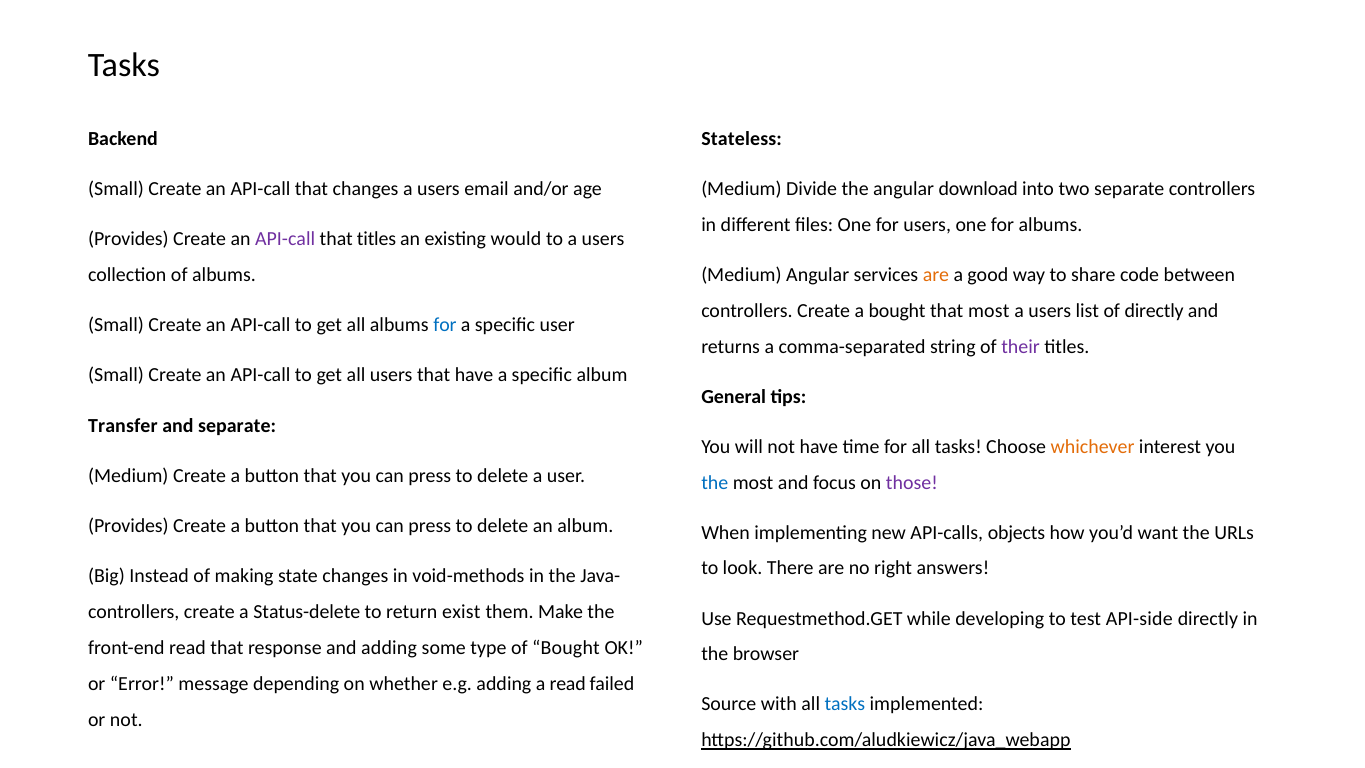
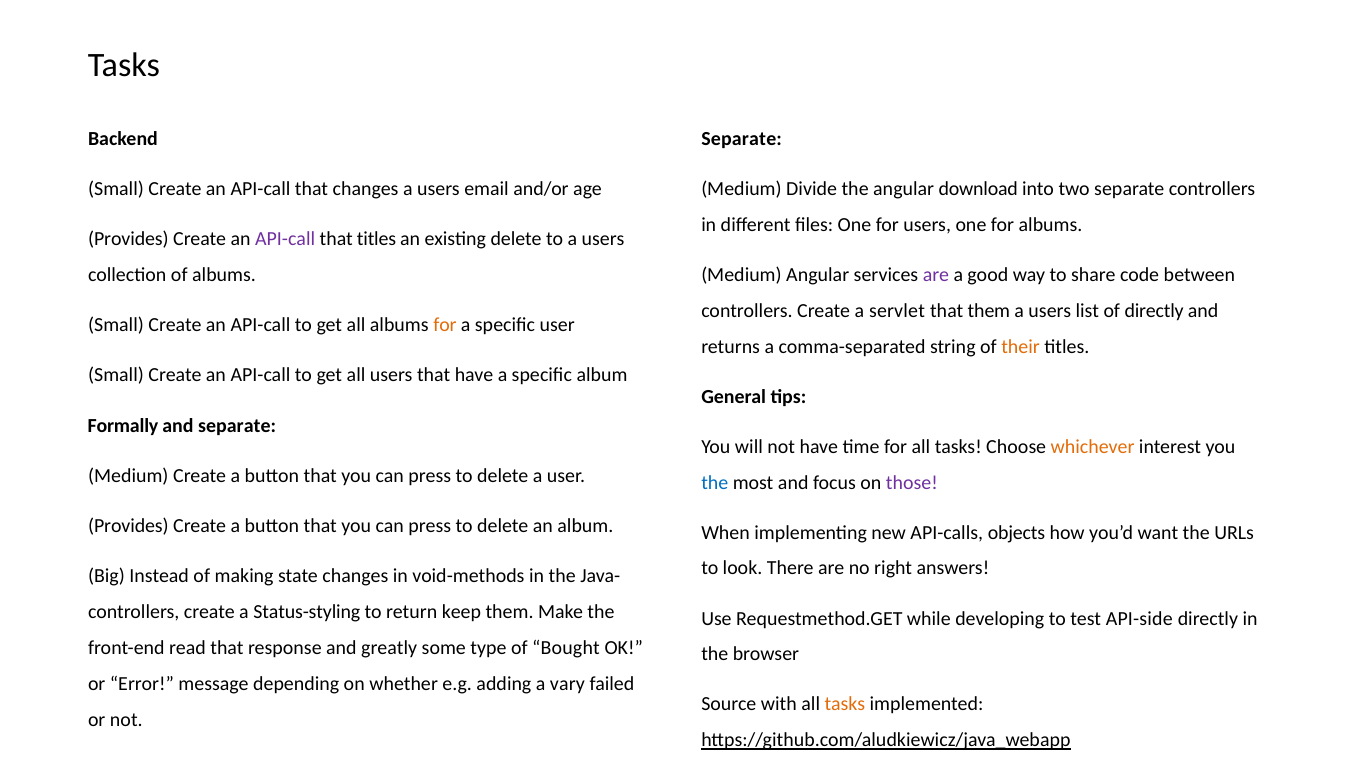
Stateless at (742, 139): Stateless -> Separate
existing would: would -> delete
are at (936, 275) colour: orange -> purple
a bought: bought -> servlet
that most: most -> them
for at (445, 325) colour: blue -> orange
their colour: purple -> orange
Transfer: Transfer -> Formally
Status-delete: Status-delete -> Status-styling
exist: exist -> keep
and adding: adding -> greatly
a read: read -> vary
tasks at (845, 704) colour: blue -> orange
